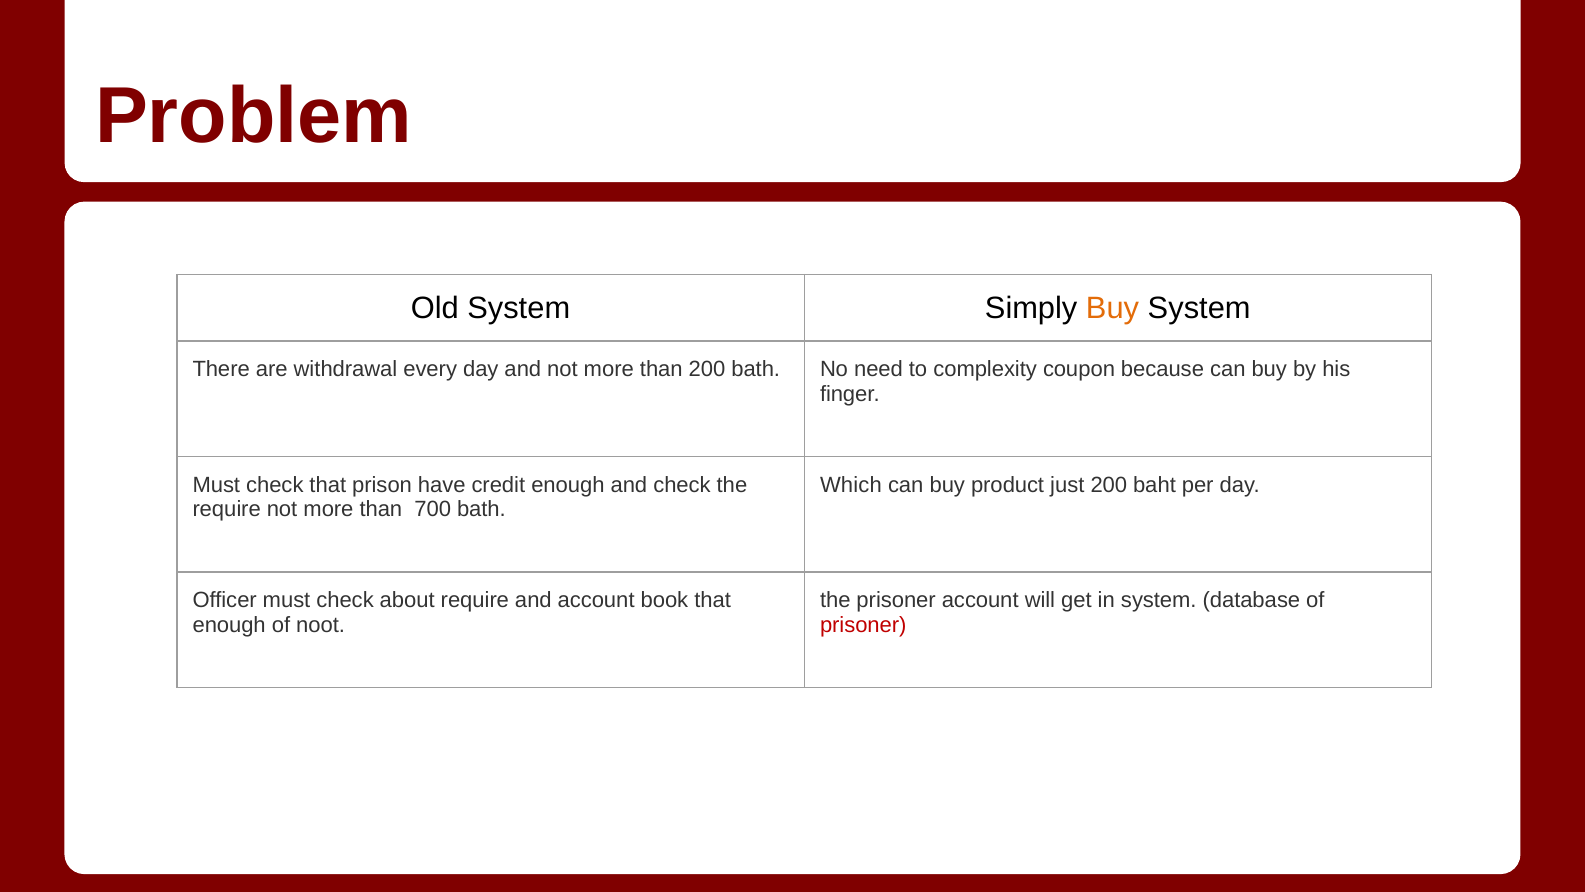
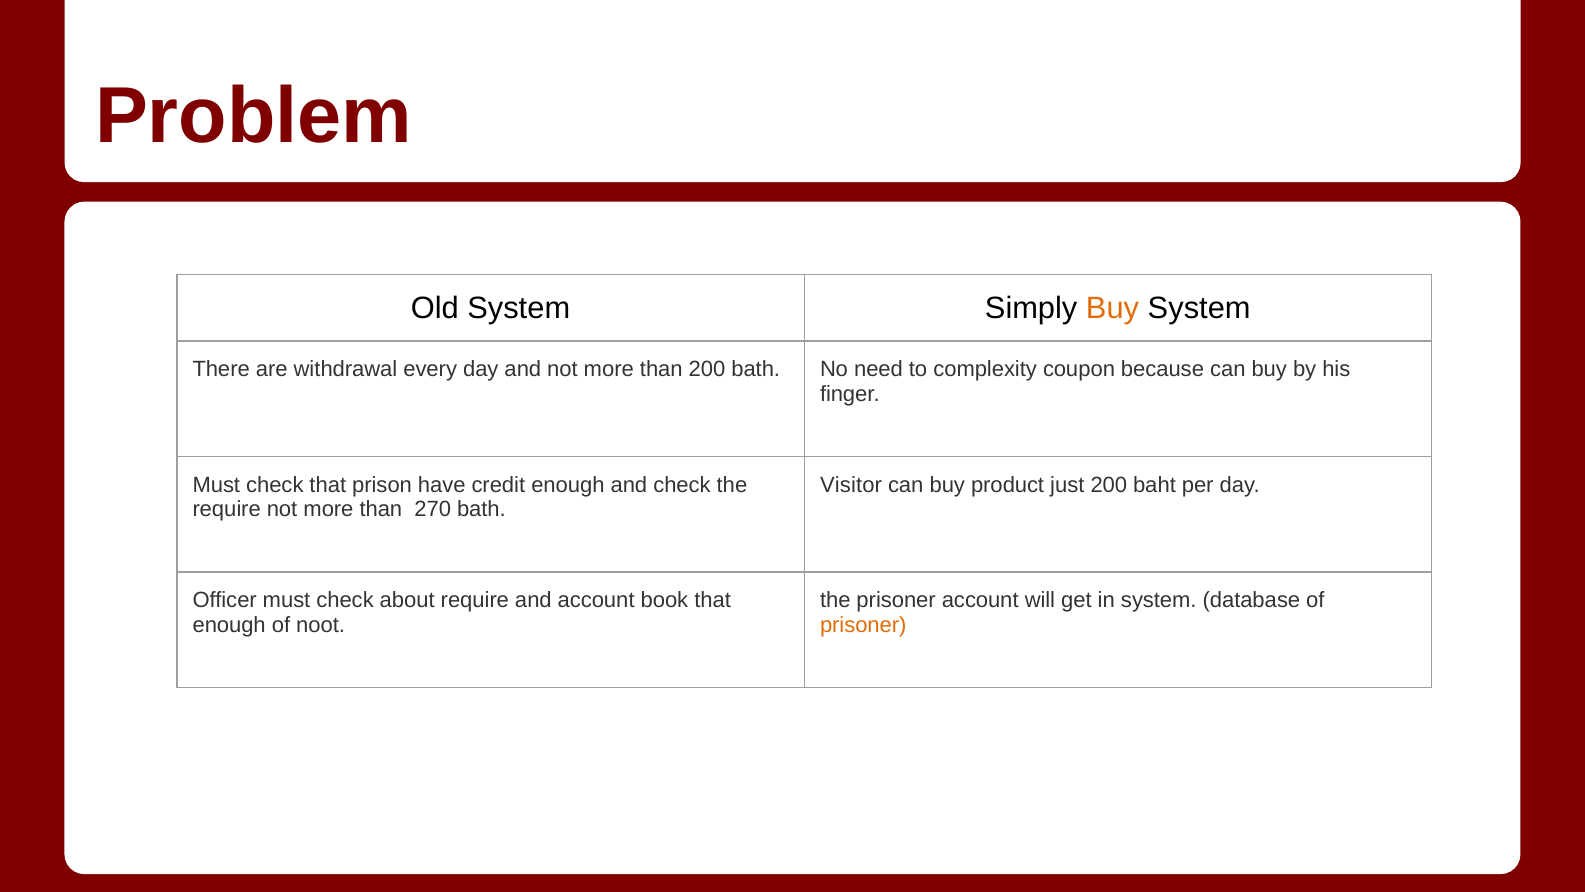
Which: Which -> Visitor
700: 700 -> 270
prisoner at (863, 625) colour: red -> orange
